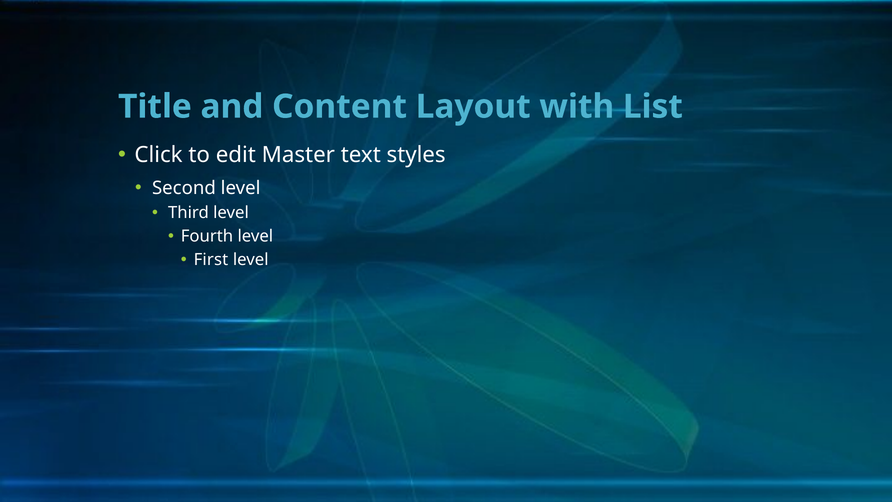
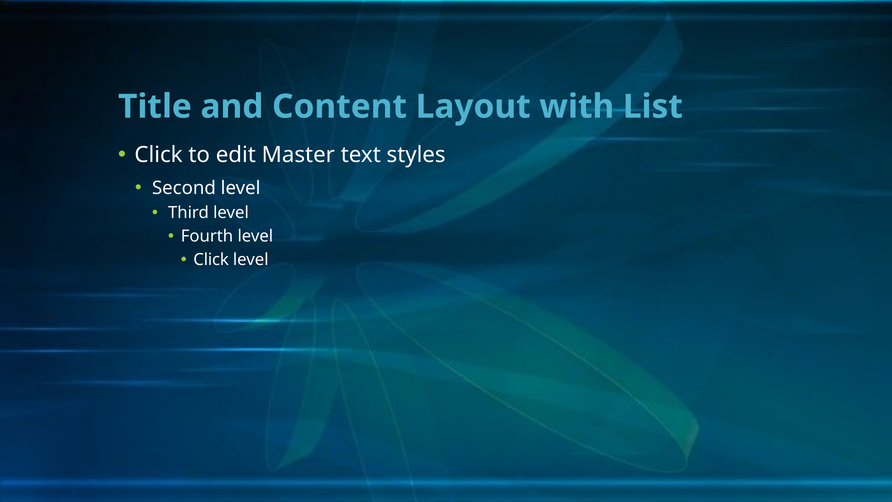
First at (211, 260): First -> Click
